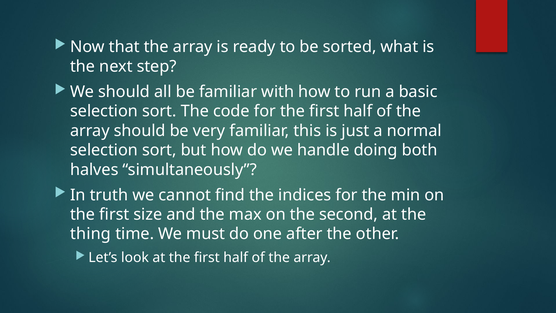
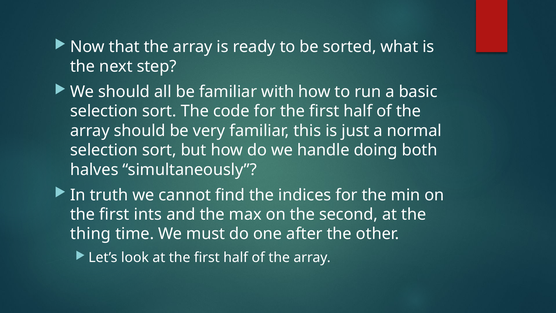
size: size -> ints
